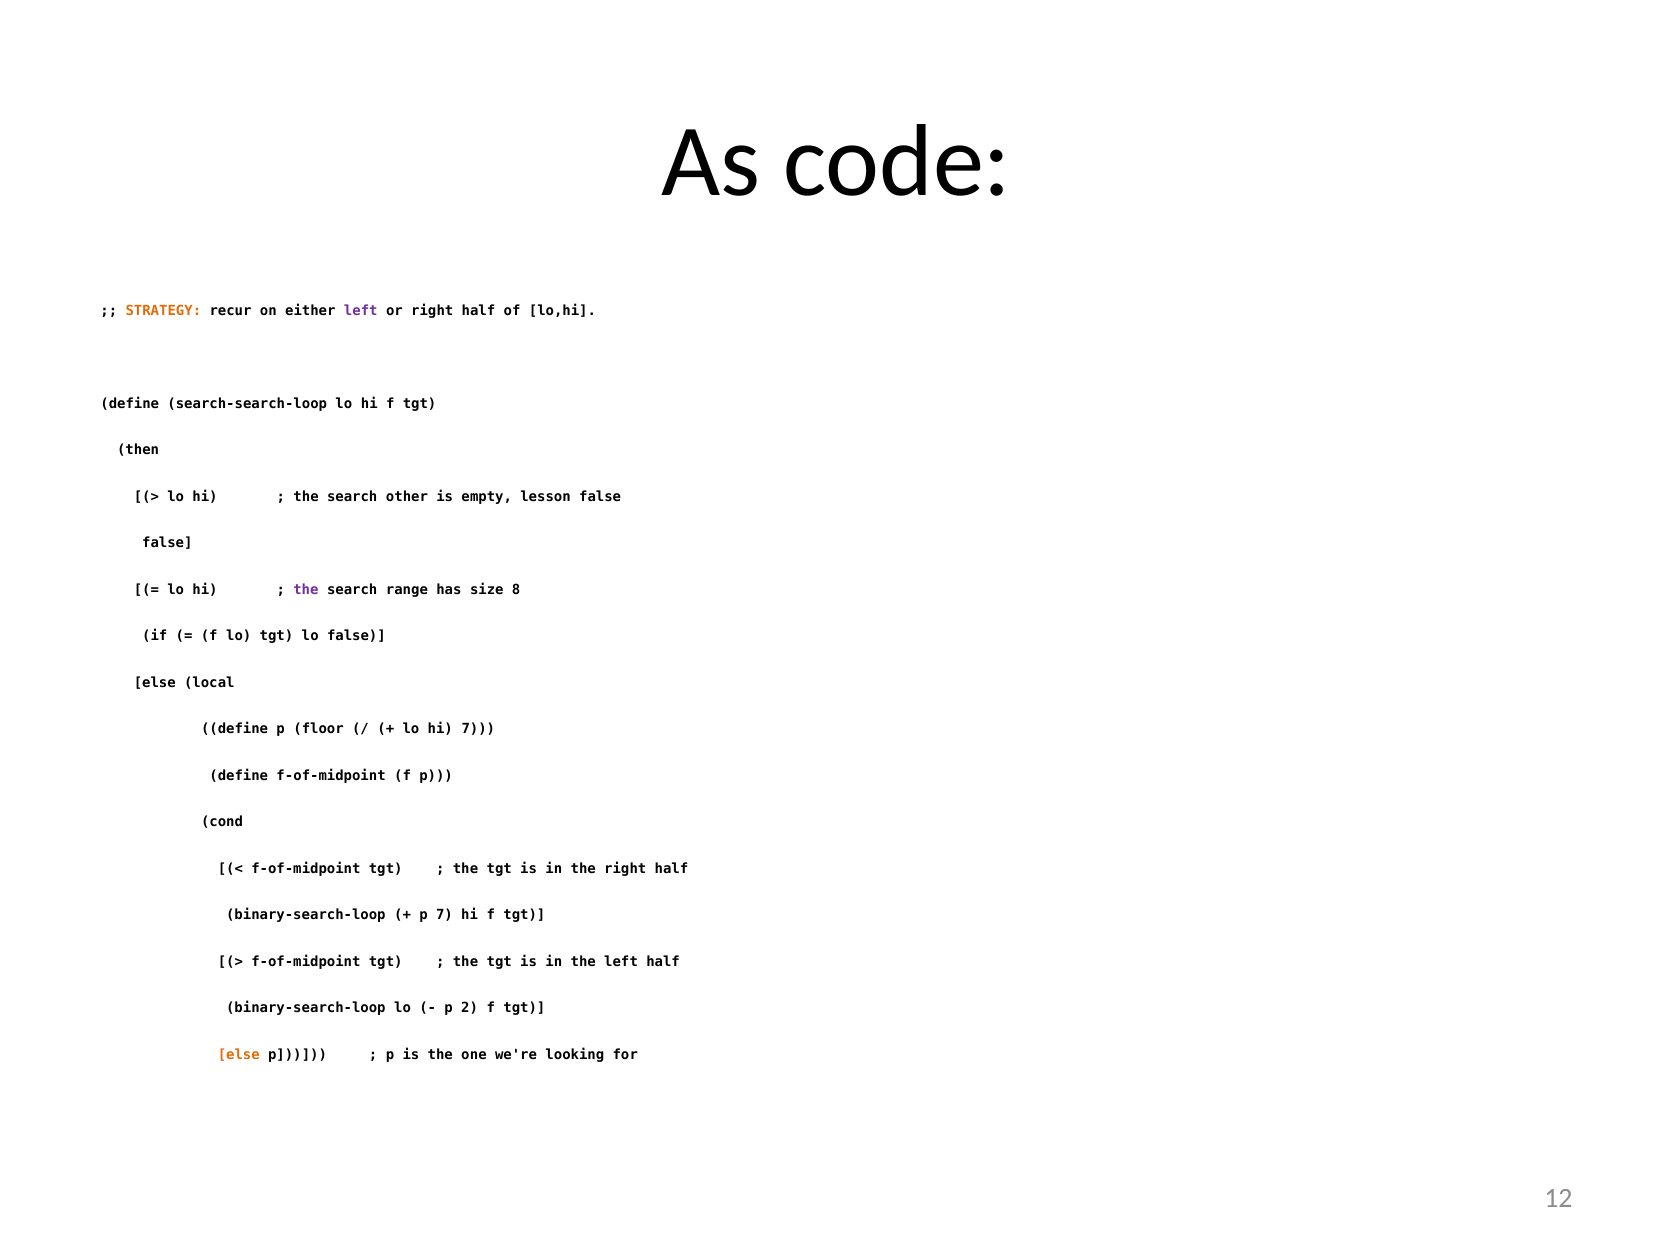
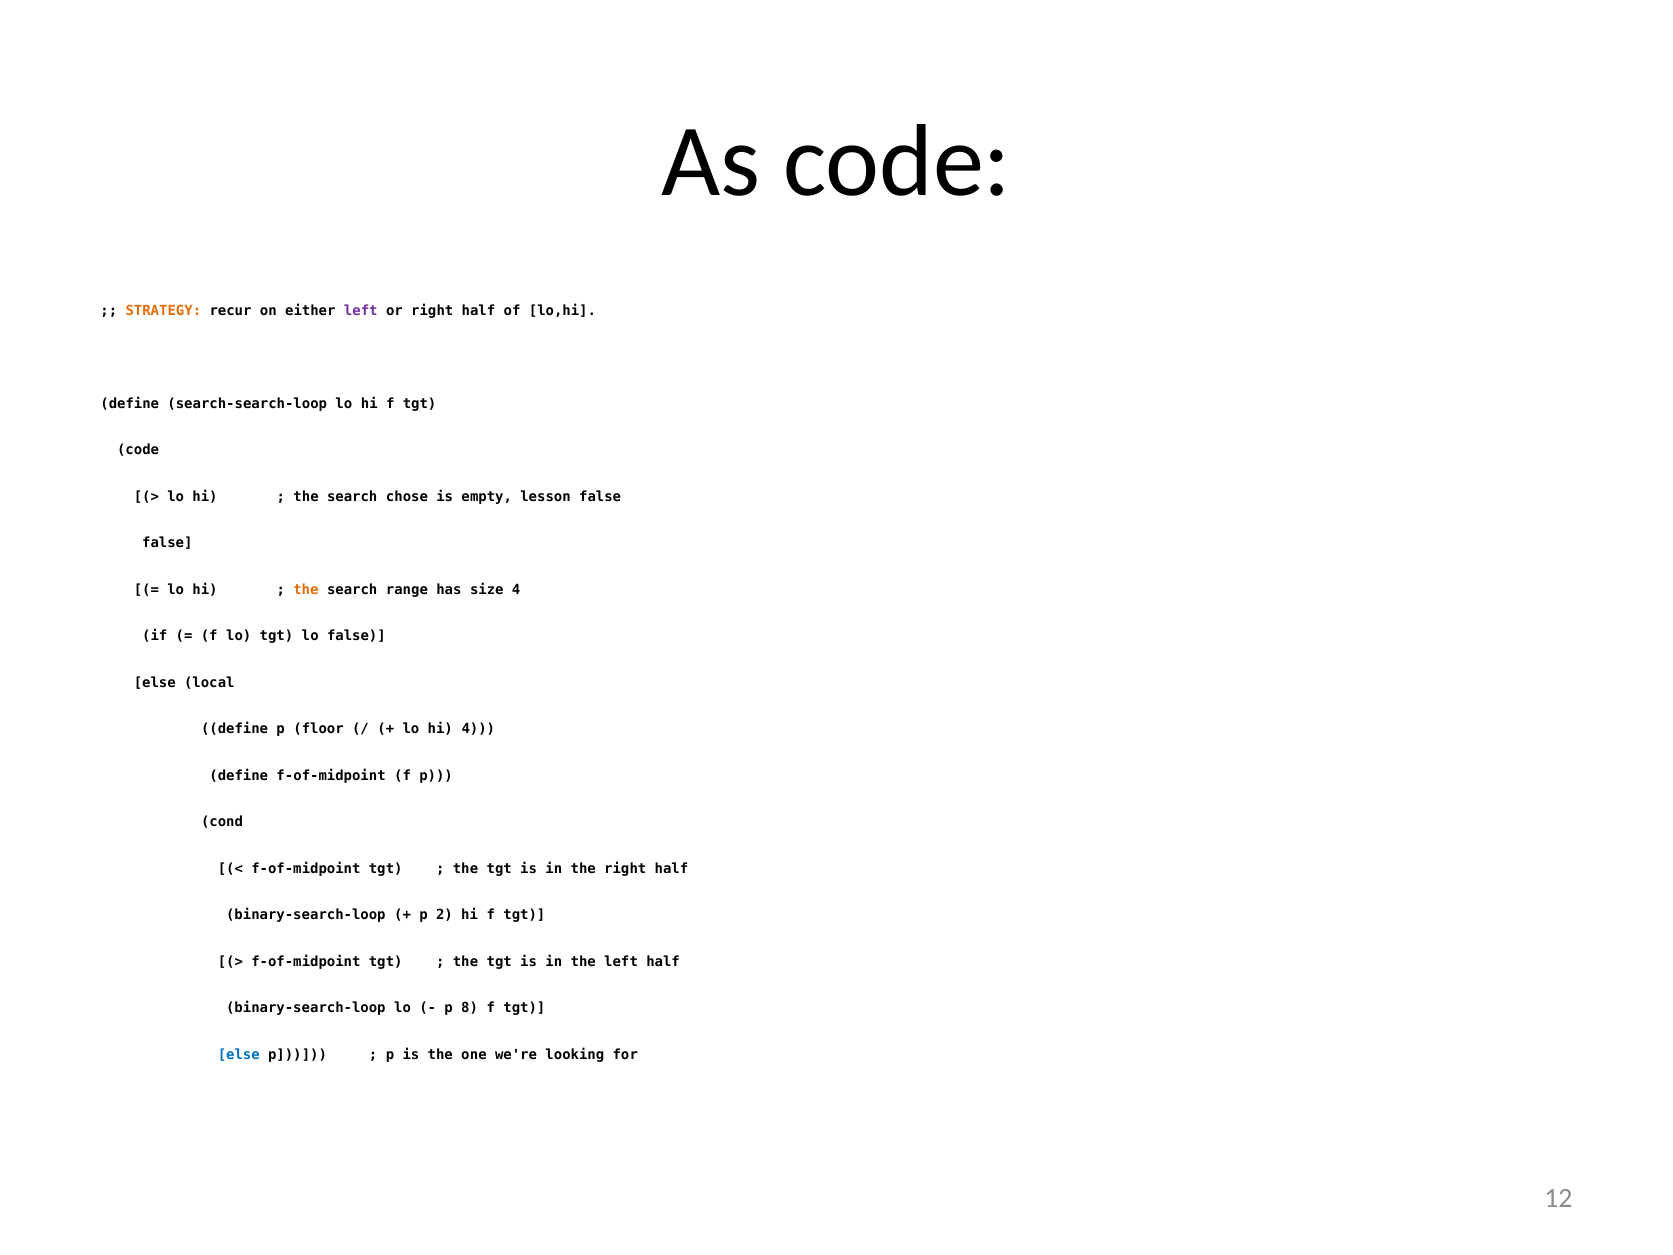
then at (138, 450): then -> code
other: other -> chose
the at (306, 590) colour: purple -> orange
size 8: 8 -> 4
hi 7: 7 -> 4
p 7: 7 -> 2
2: 2 -> 8
else at (239, 1055) colour: orange -> blue
